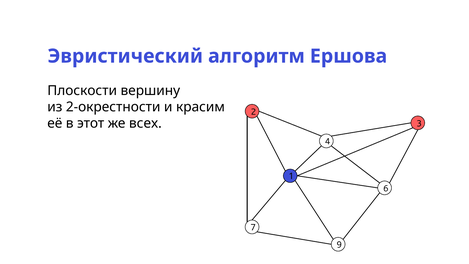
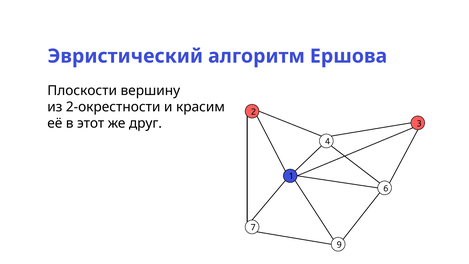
всех: всех -> друг
